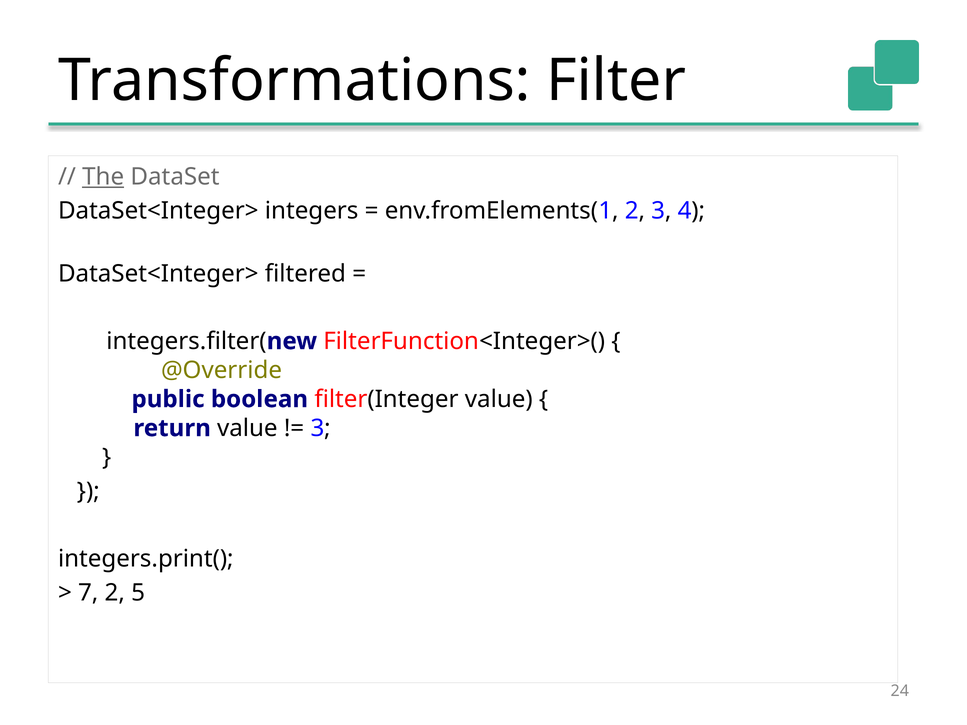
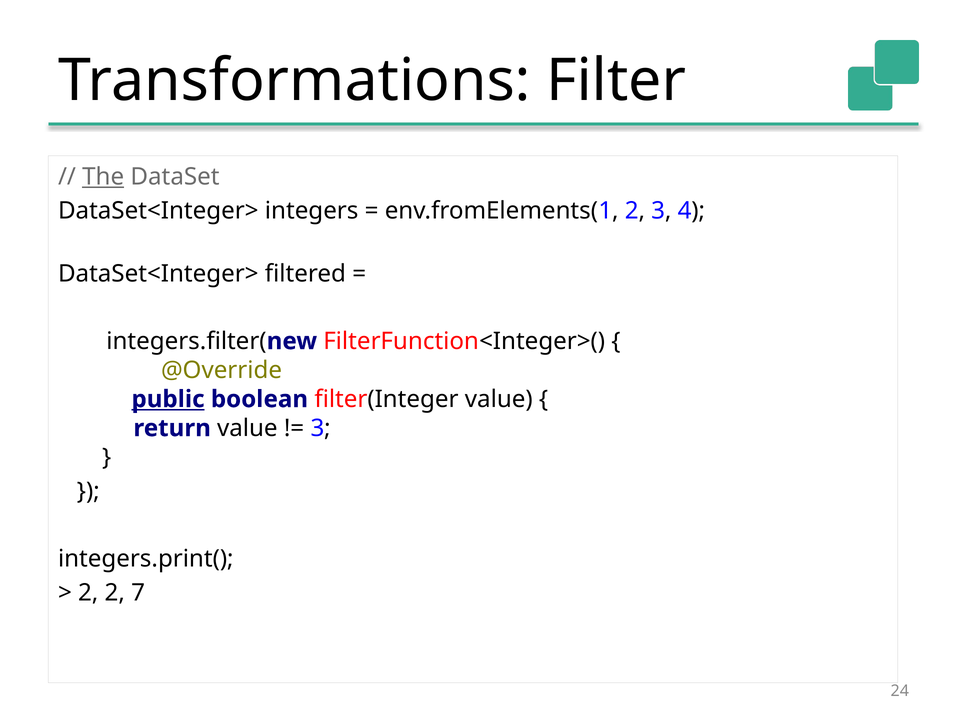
public underline: none -> present
7 at (88, 593): 7 -> 2
5: 5 -> 7
